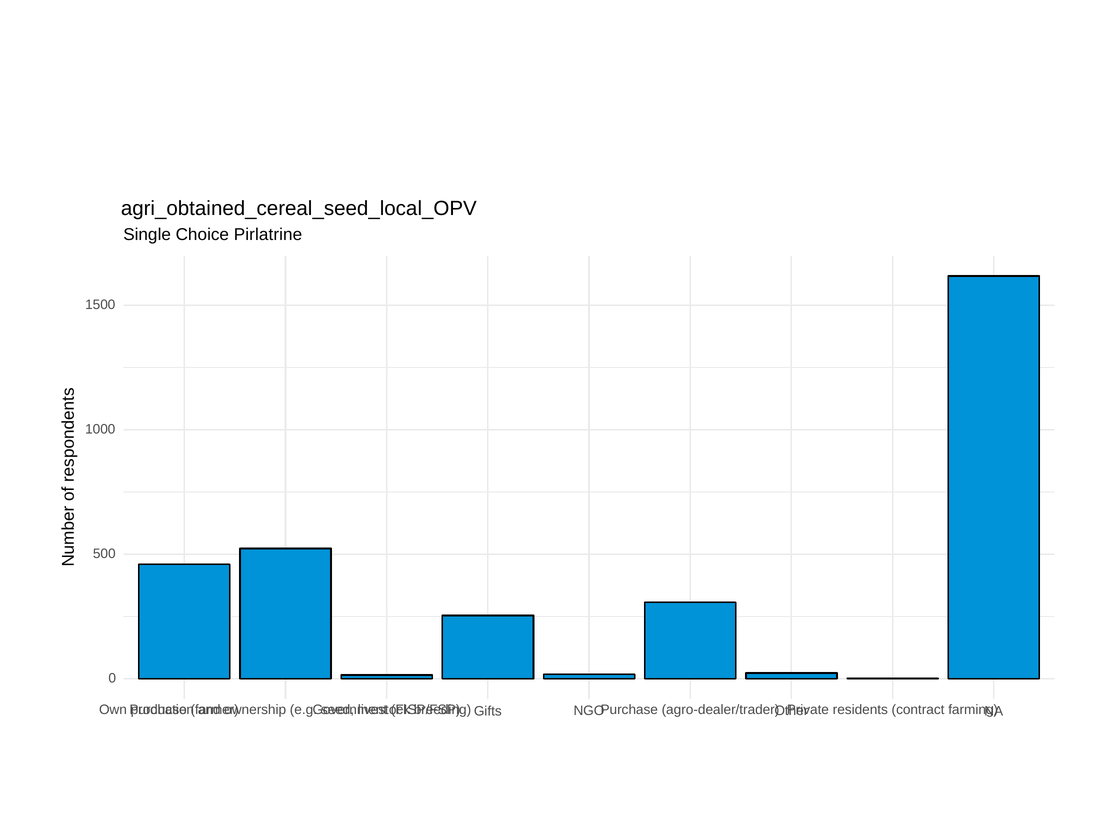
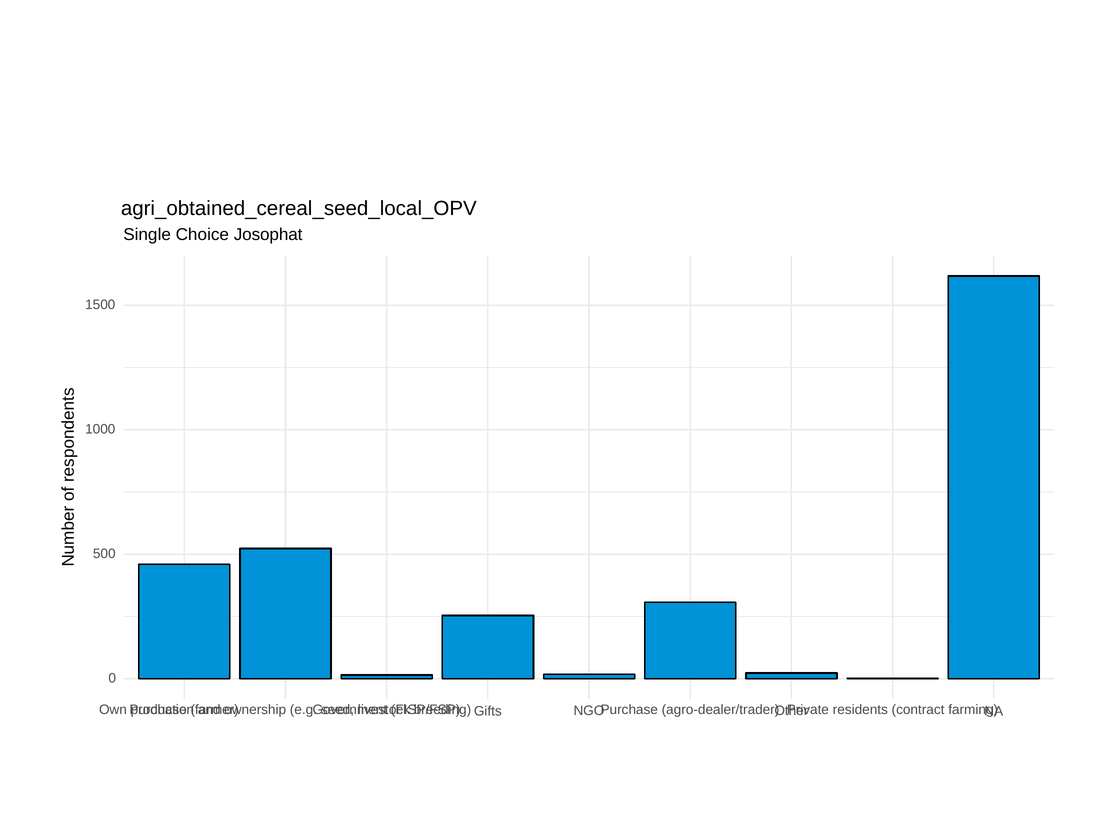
Pirlatrine: Pirlatrine -> Josophat
